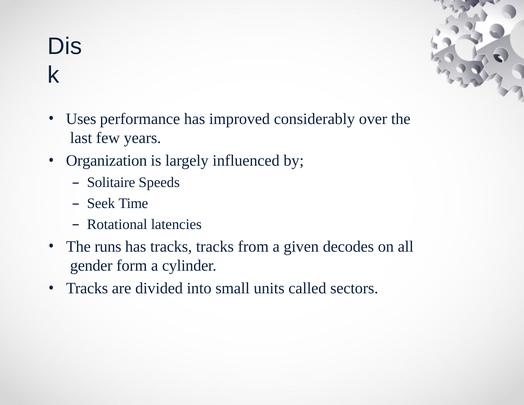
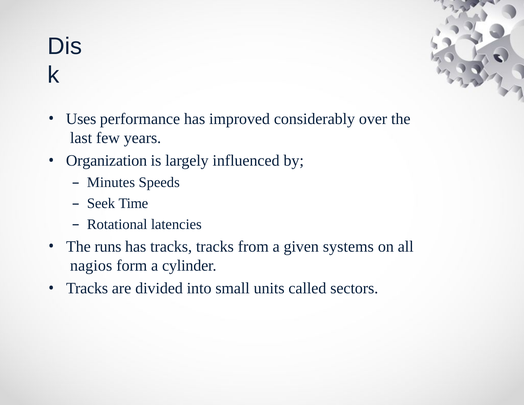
Solitaire: Solitaire -> Minutes
decodes: decodes -> systems
gender: gender -> nagios
